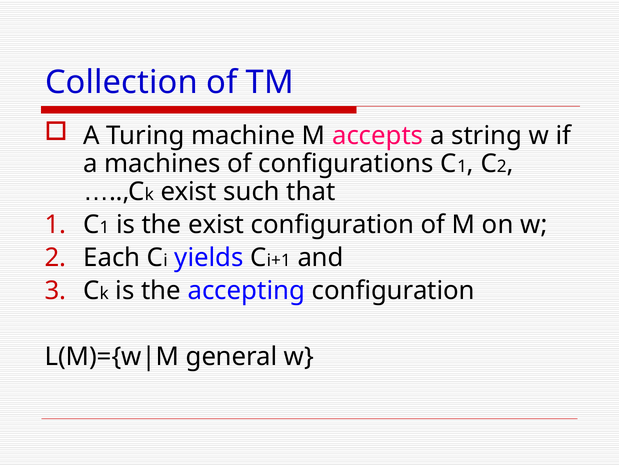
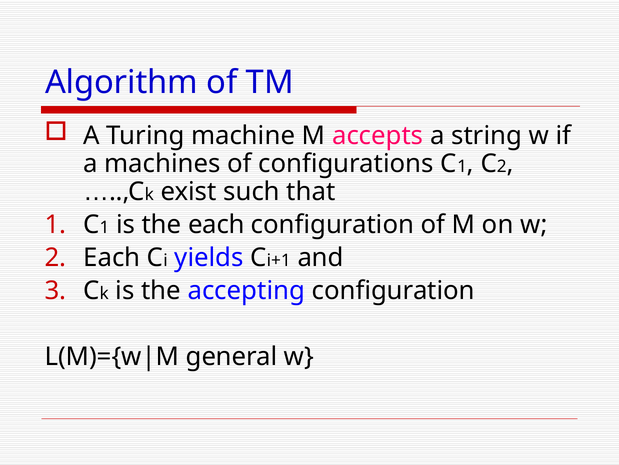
Collection: Collection -> Algorithm
the exist: exist -> each
